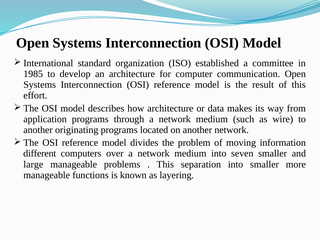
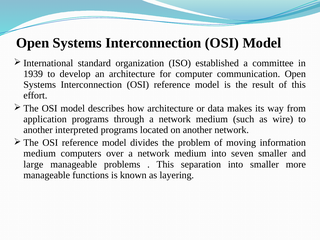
1985: 1985 -> 1939
originating: originating -> interpreted
different at (40, 154): different -> medium
